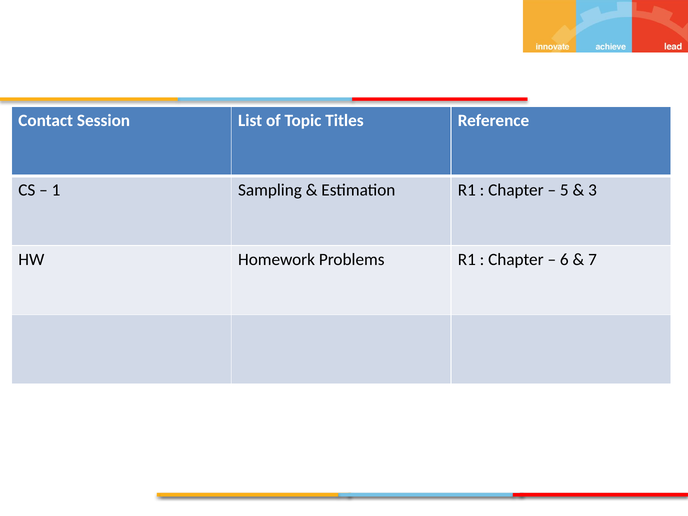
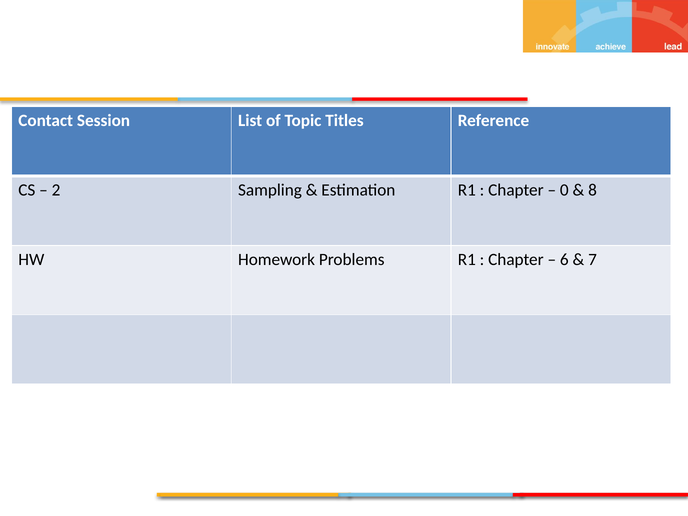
1: 1 -> 2
5: 5 -> 0
3: 3 -> 8
